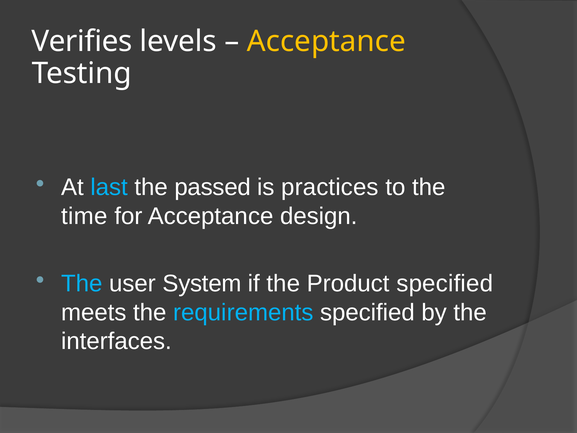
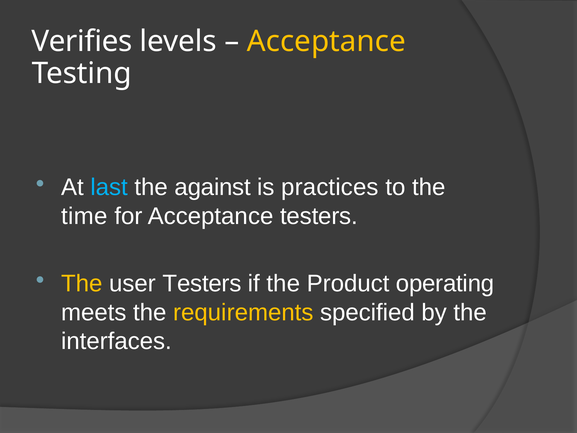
passed: passed -> against
Acceptance design: design -> testers
The at (82, 283) colour: light blue -> yellow
user System: System -> Testers
Product specified: specified -> operating
requirements colour: light blue -> yellow
